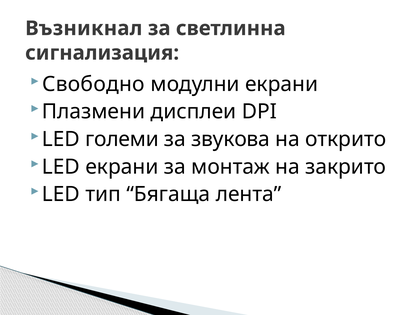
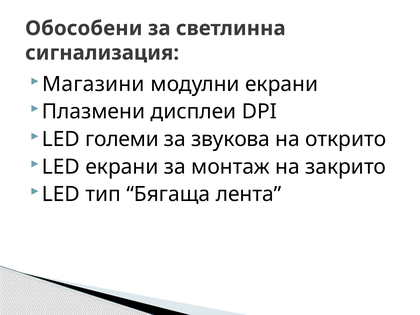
Възникнал: Възникнал -> Обособени
Свободно: Свободно -> Магазини
